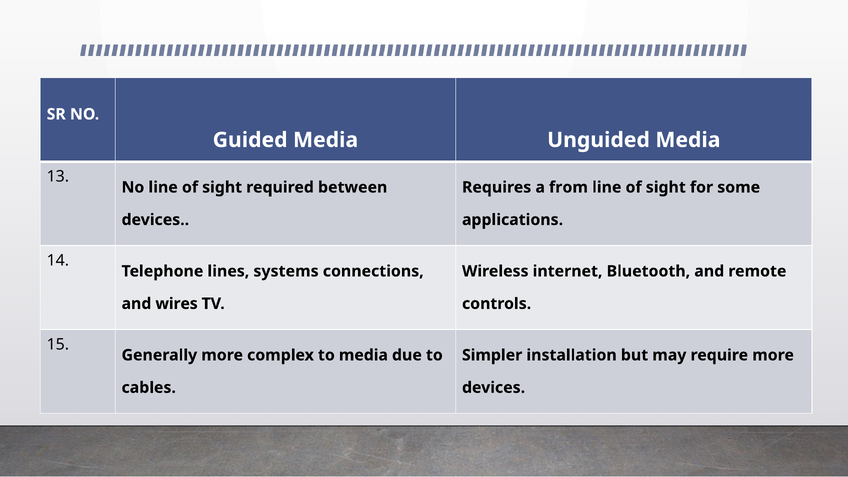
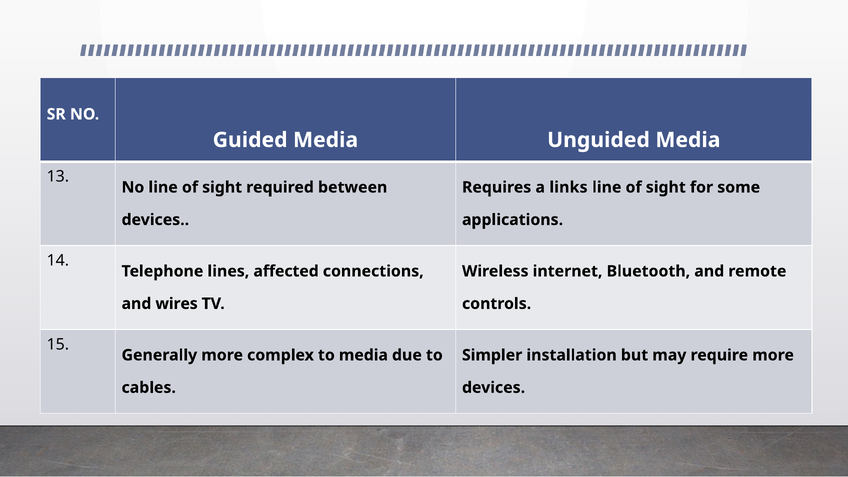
from: from -> links
systems: systems -> affected
